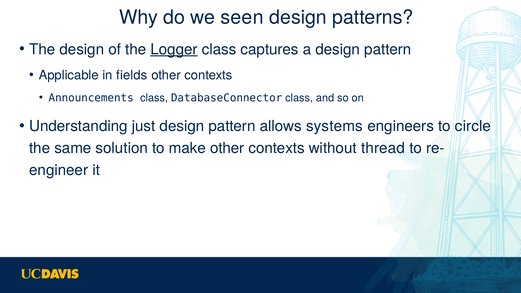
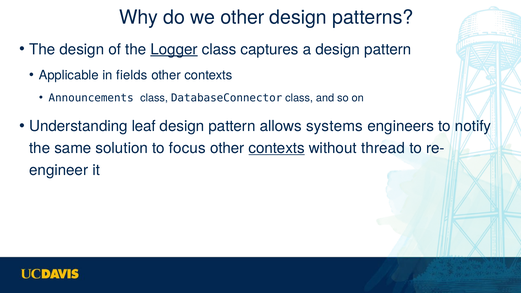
we seen: seen -> other
just: just -> leaf
circle: circle -> notify
make: make -> focus
contexts at (277, 148) underline: none -> present
